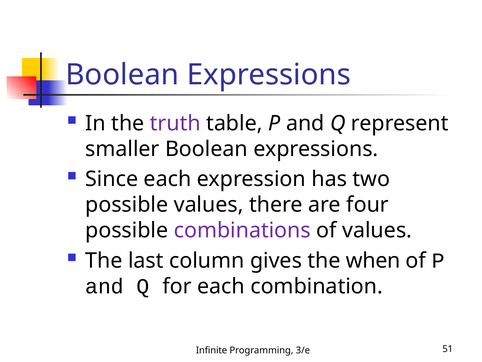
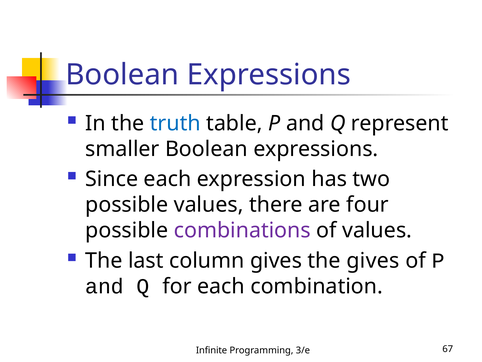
truth colour: purple -> blue
the when: when -> gives
51: 51 -> 67
